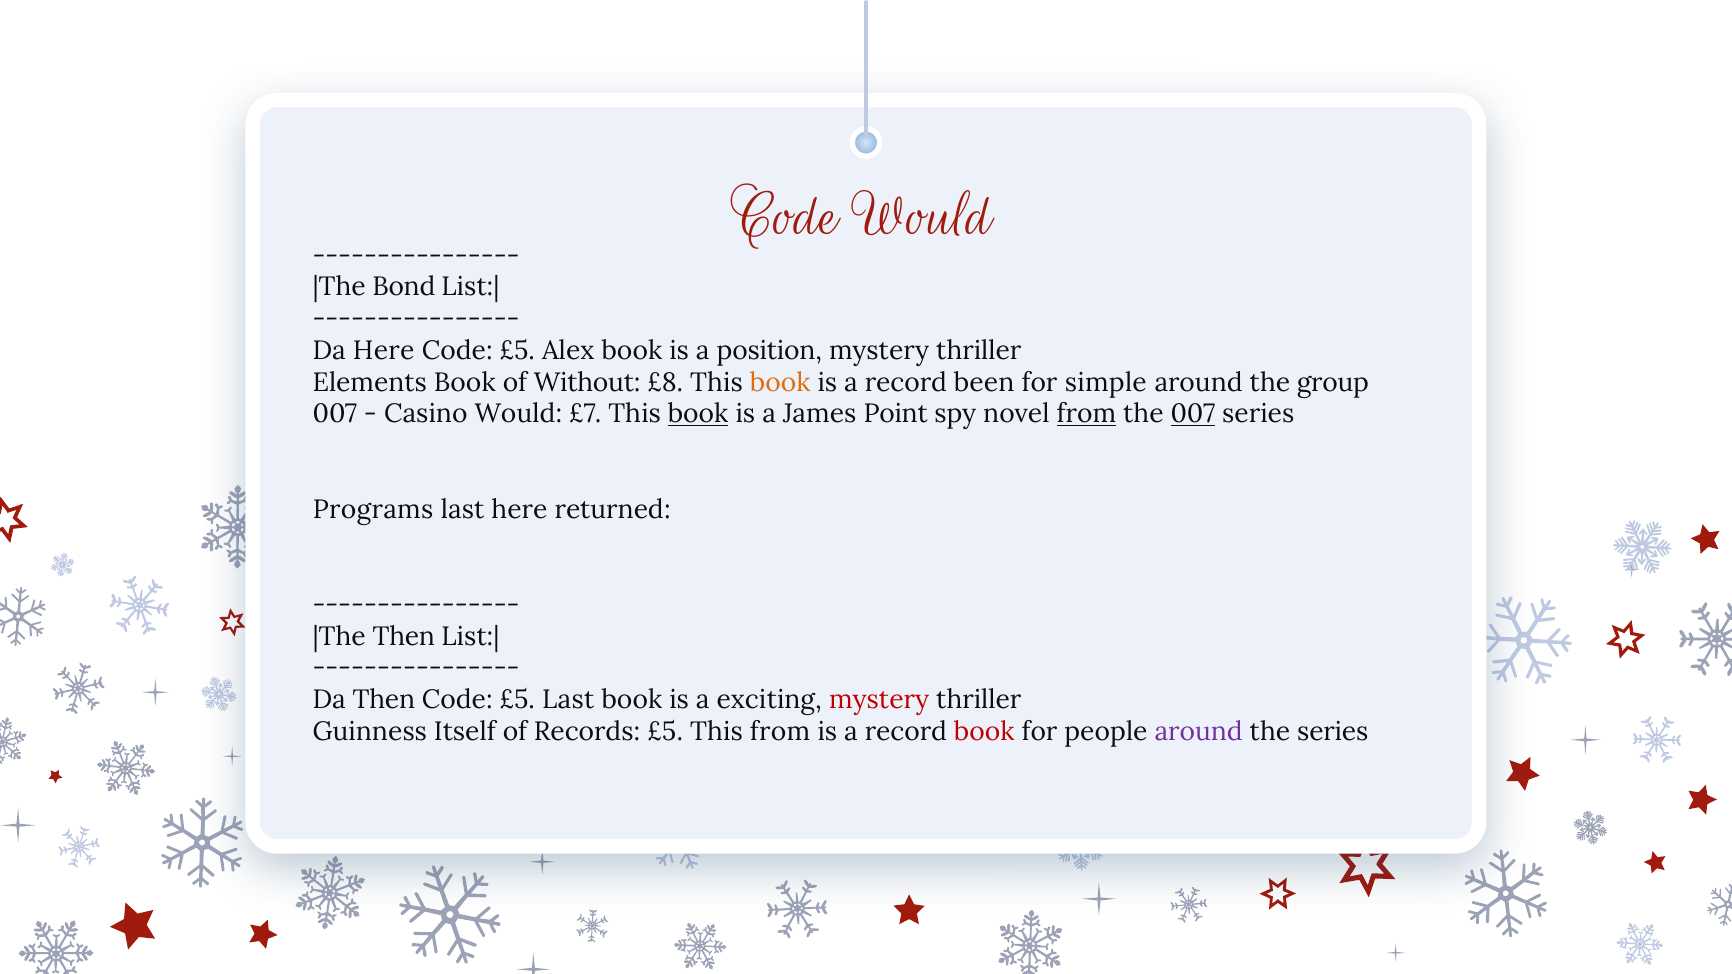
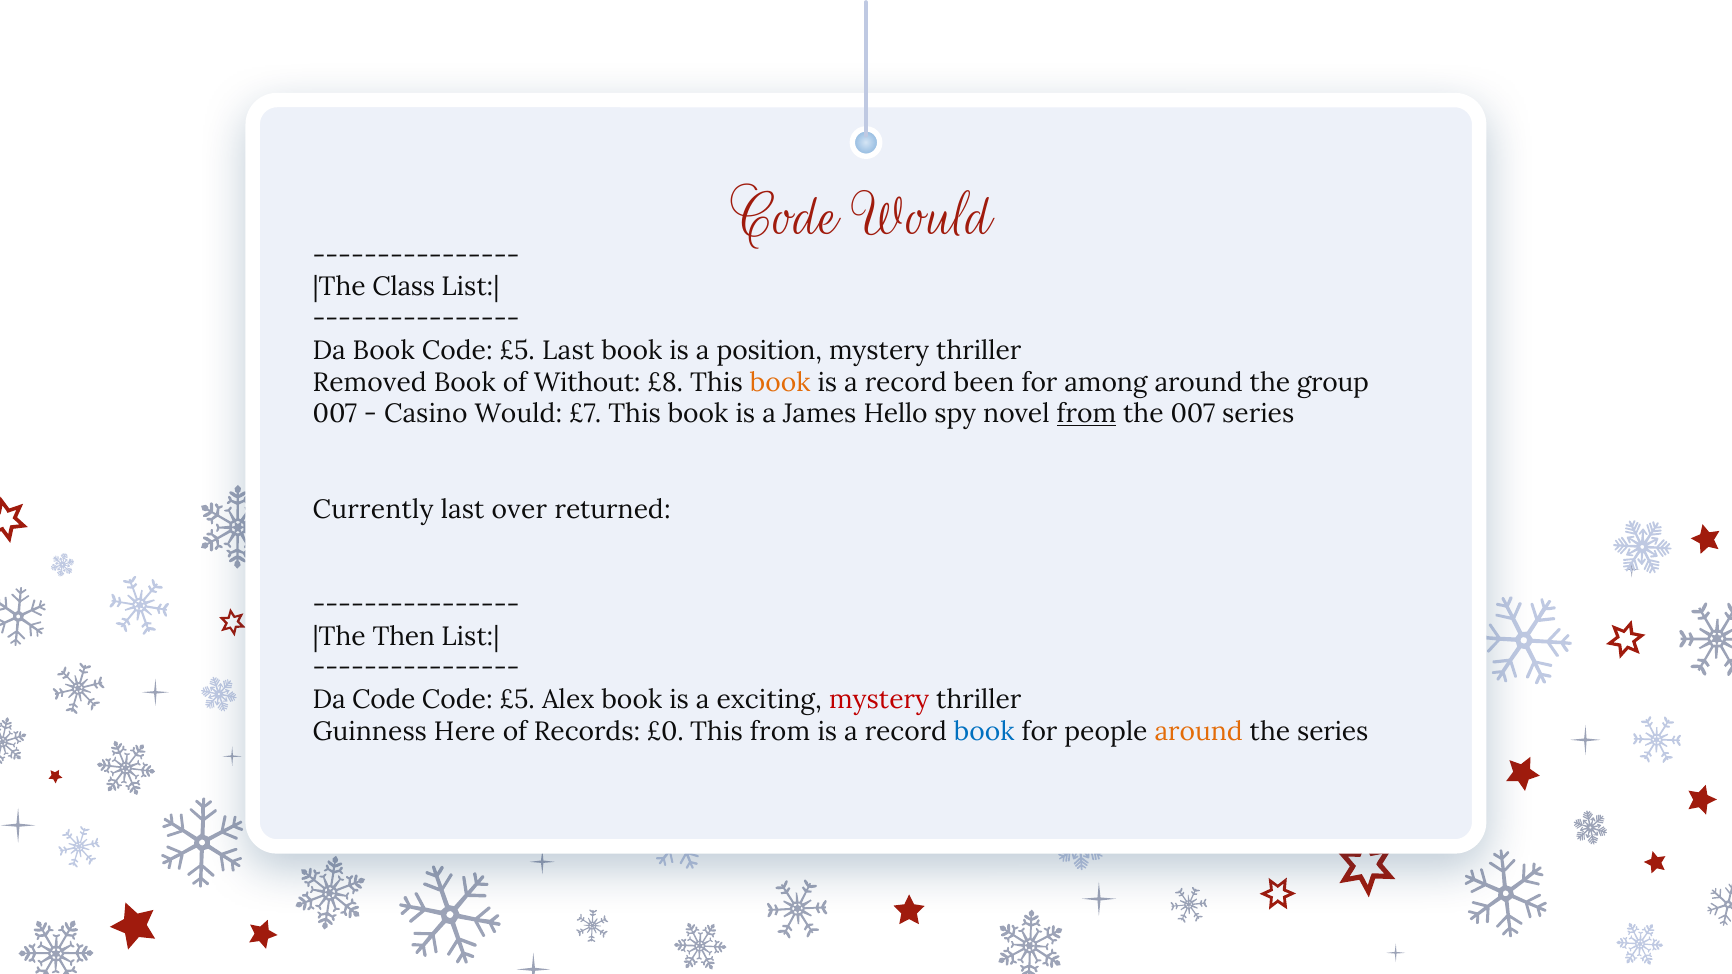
Bond: Bond -> Class
Da Here: Here -> Book
£5 Alex: Alex -> Last
Elements: Elements -> Removed
simple: simple -> among
book at (698, 414) underline: present -> none
Point: Point -> Hello
007 at (1193, 414) underline: present -> none
Programs: Programs -> Currently
last here: here -> over
Da Then: Then -> Code
£5 Last: Last -> Alex
Itself: Itself -> Here
Records £5: £5 -> £0
book at (984, 732) colour: red -> blue
around at (1199, 732) colour: purple -> orange
